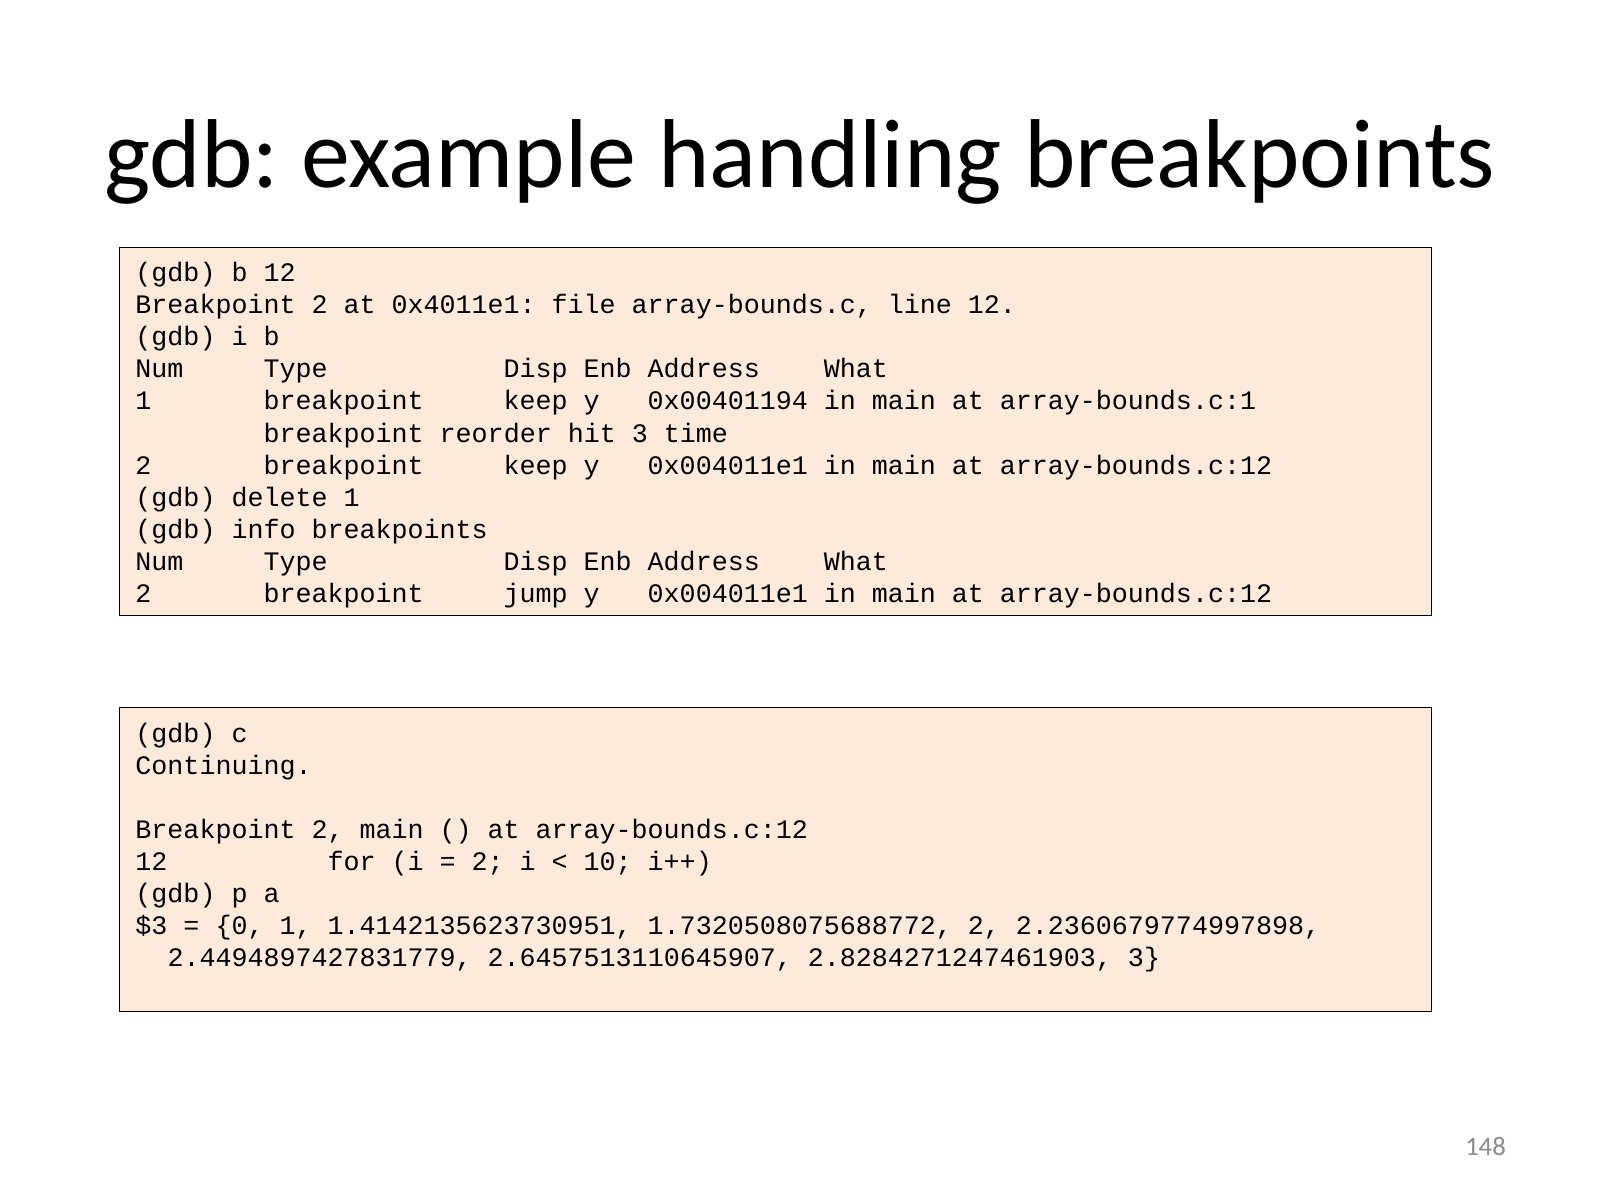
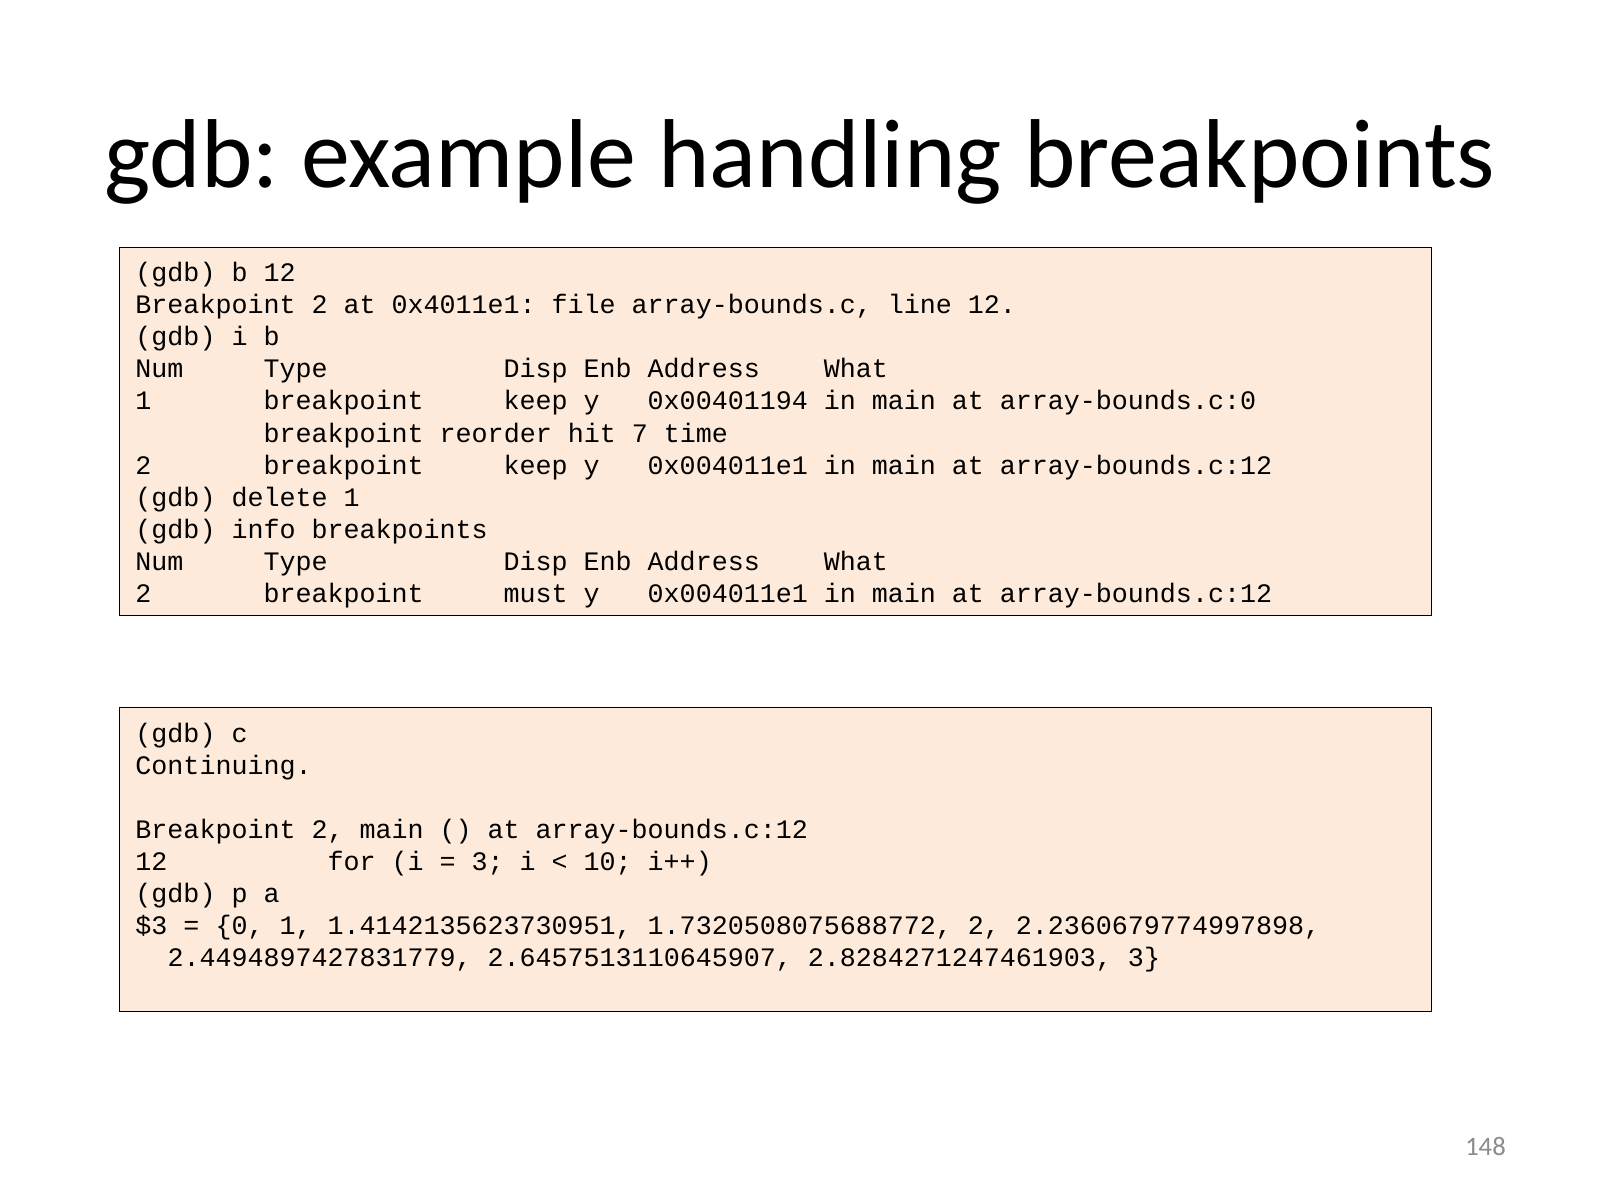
array-bounds.c:1: array-bounds.c:1 -> array-bounds.c:0
hit 3: 3 -> 7
jump: jump -> must
2 at (488, 862): 2 -> 3
